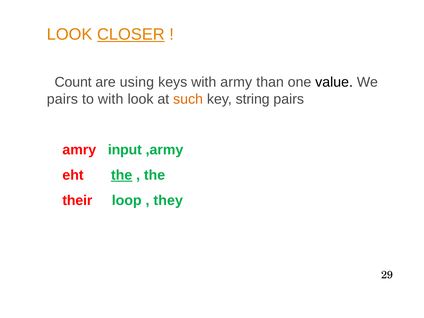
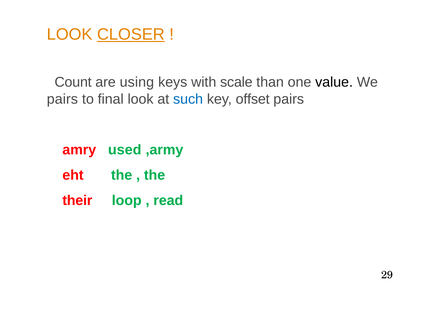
army: army -> scale
to with: with -> final
such colour: orange -> blue
string: string -> offset
input: input -> used
the at (122, 175) underline: present -> none
they: they -> read
